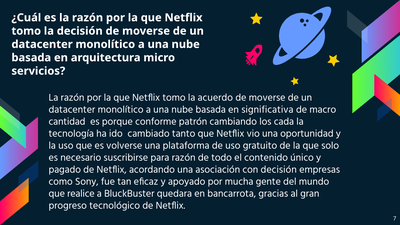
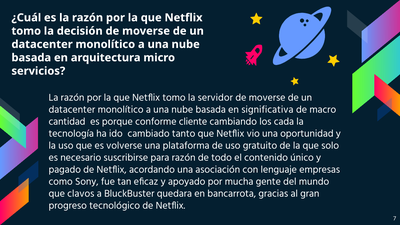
acuerdo: acuerdo -> servidor
patrón: patrón -> cliente
con decisión: decisión -> lenguaje
realice: realice -> clavos
